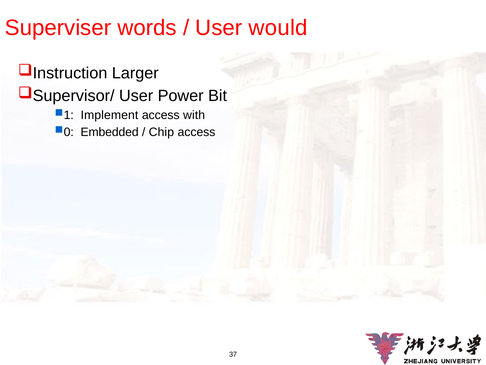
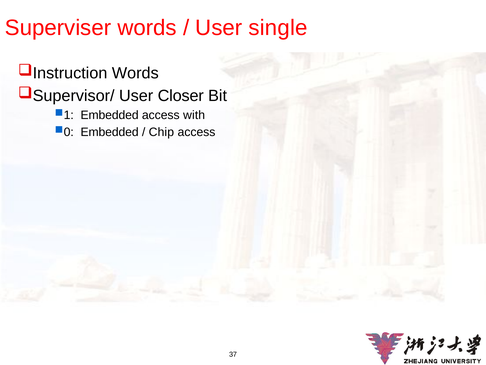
would: would -> single
Larger at (135, 73): Larger -> Words
Power: Power -> Closer
Implement at (109, 115): Implement -> Embedded
